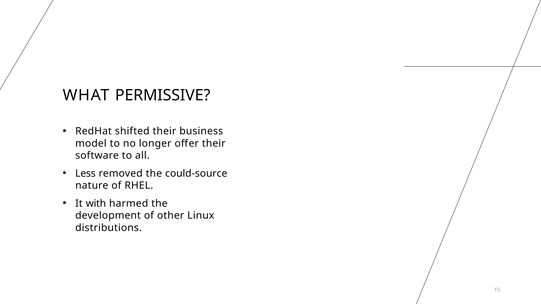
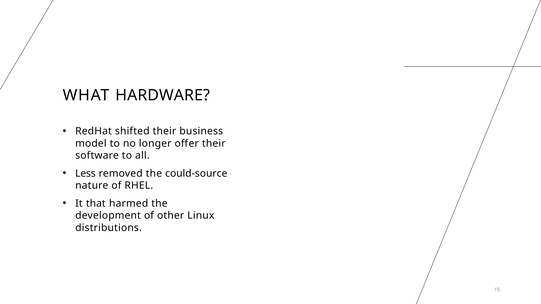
PERMISSIVE: PERMISSIVE -> HARDWARE
with: with -> that
